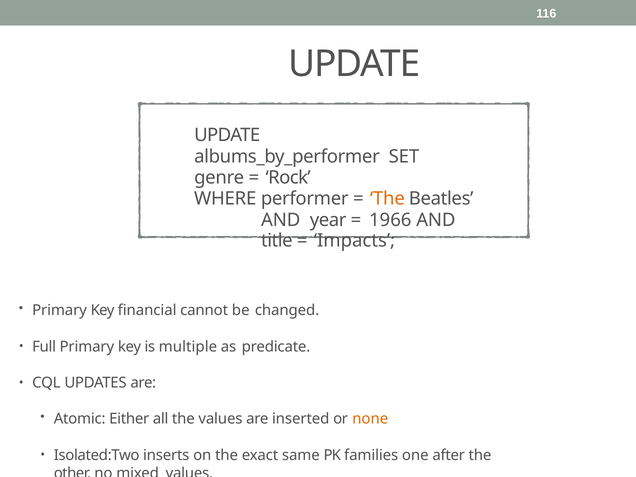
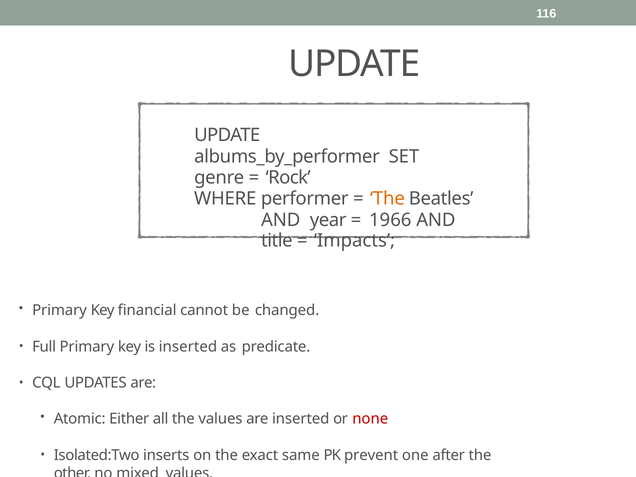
is multiple: multiple -> inserted
none colour: orange -> red
families: families -> prevent
